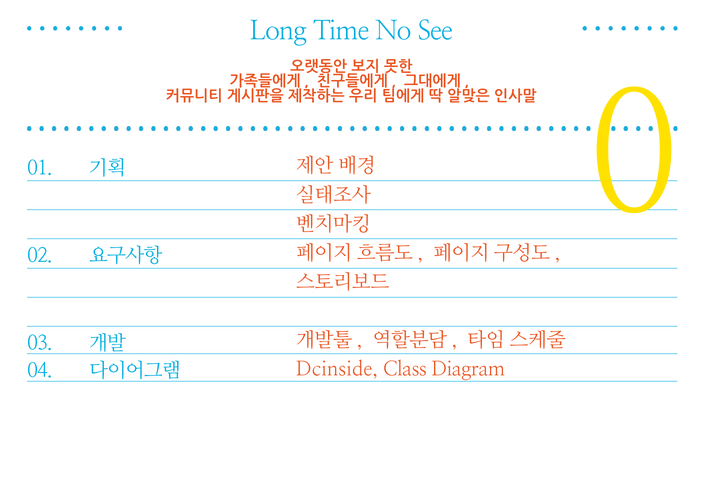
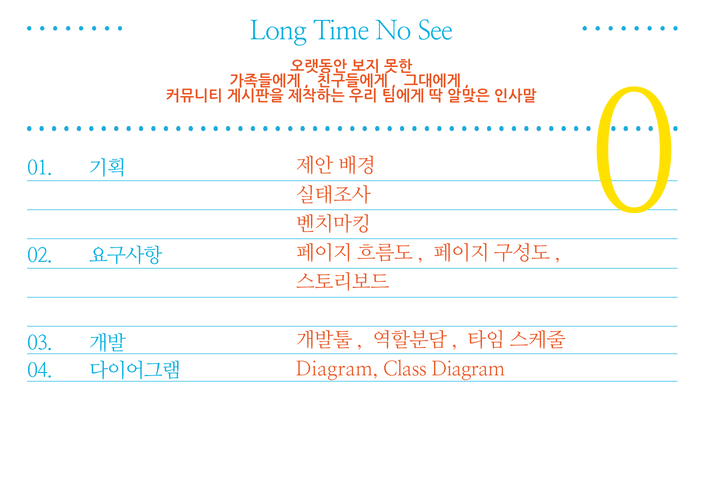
Dcinside at (337, 369): Dcinside -> Diagram
